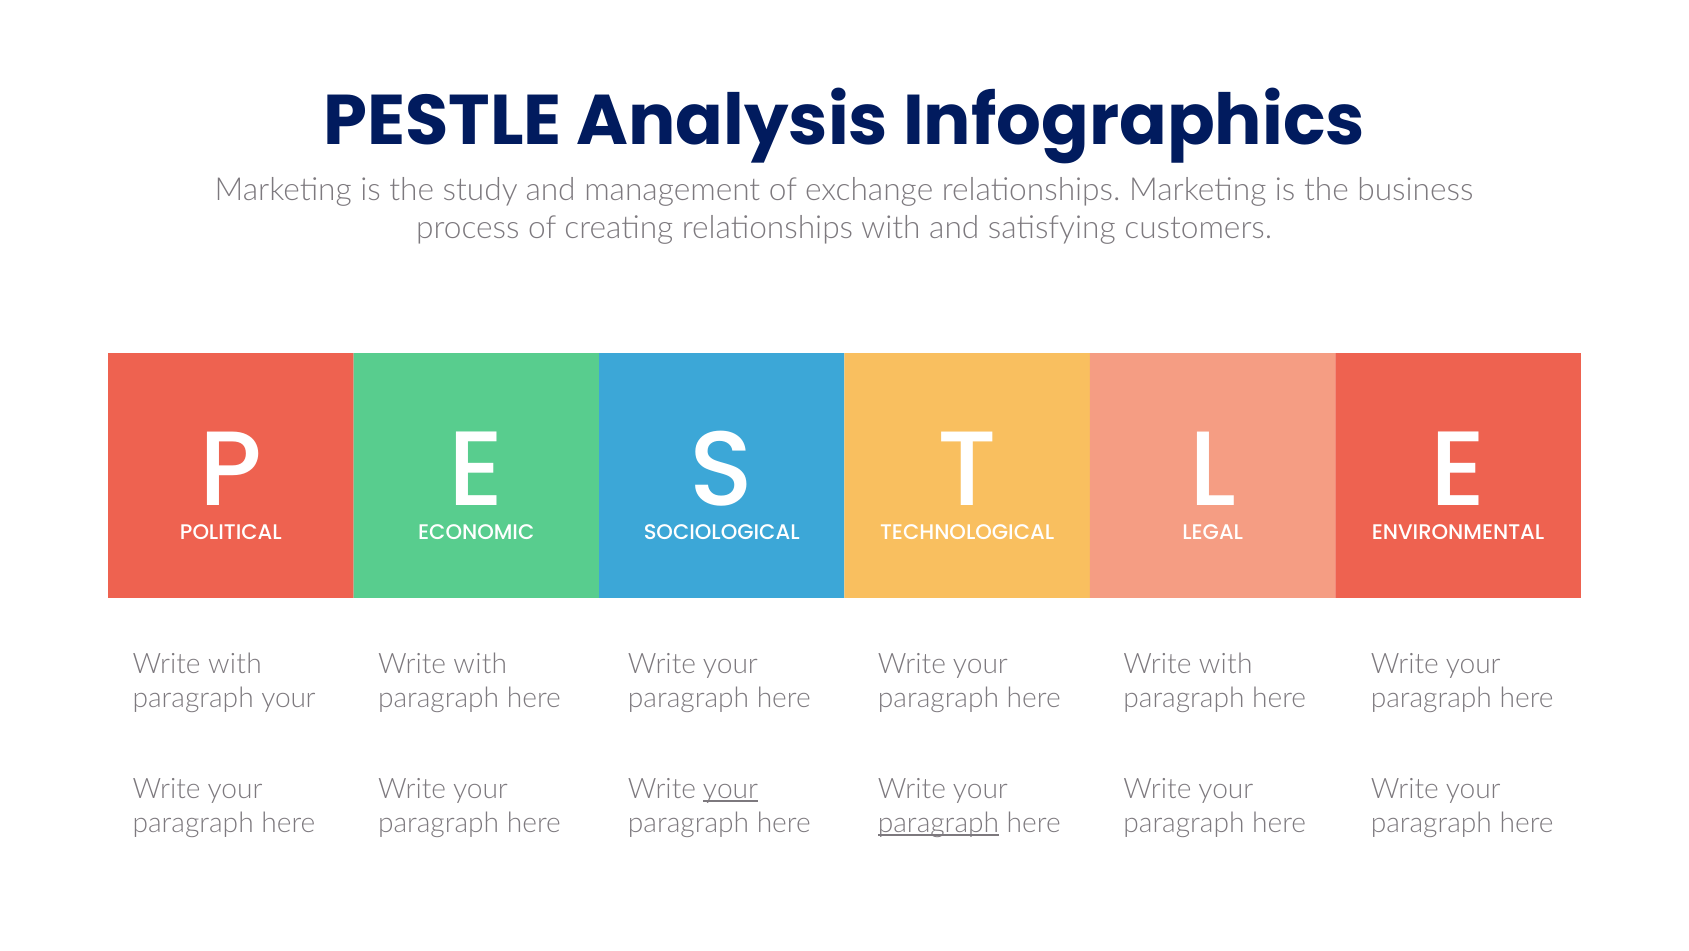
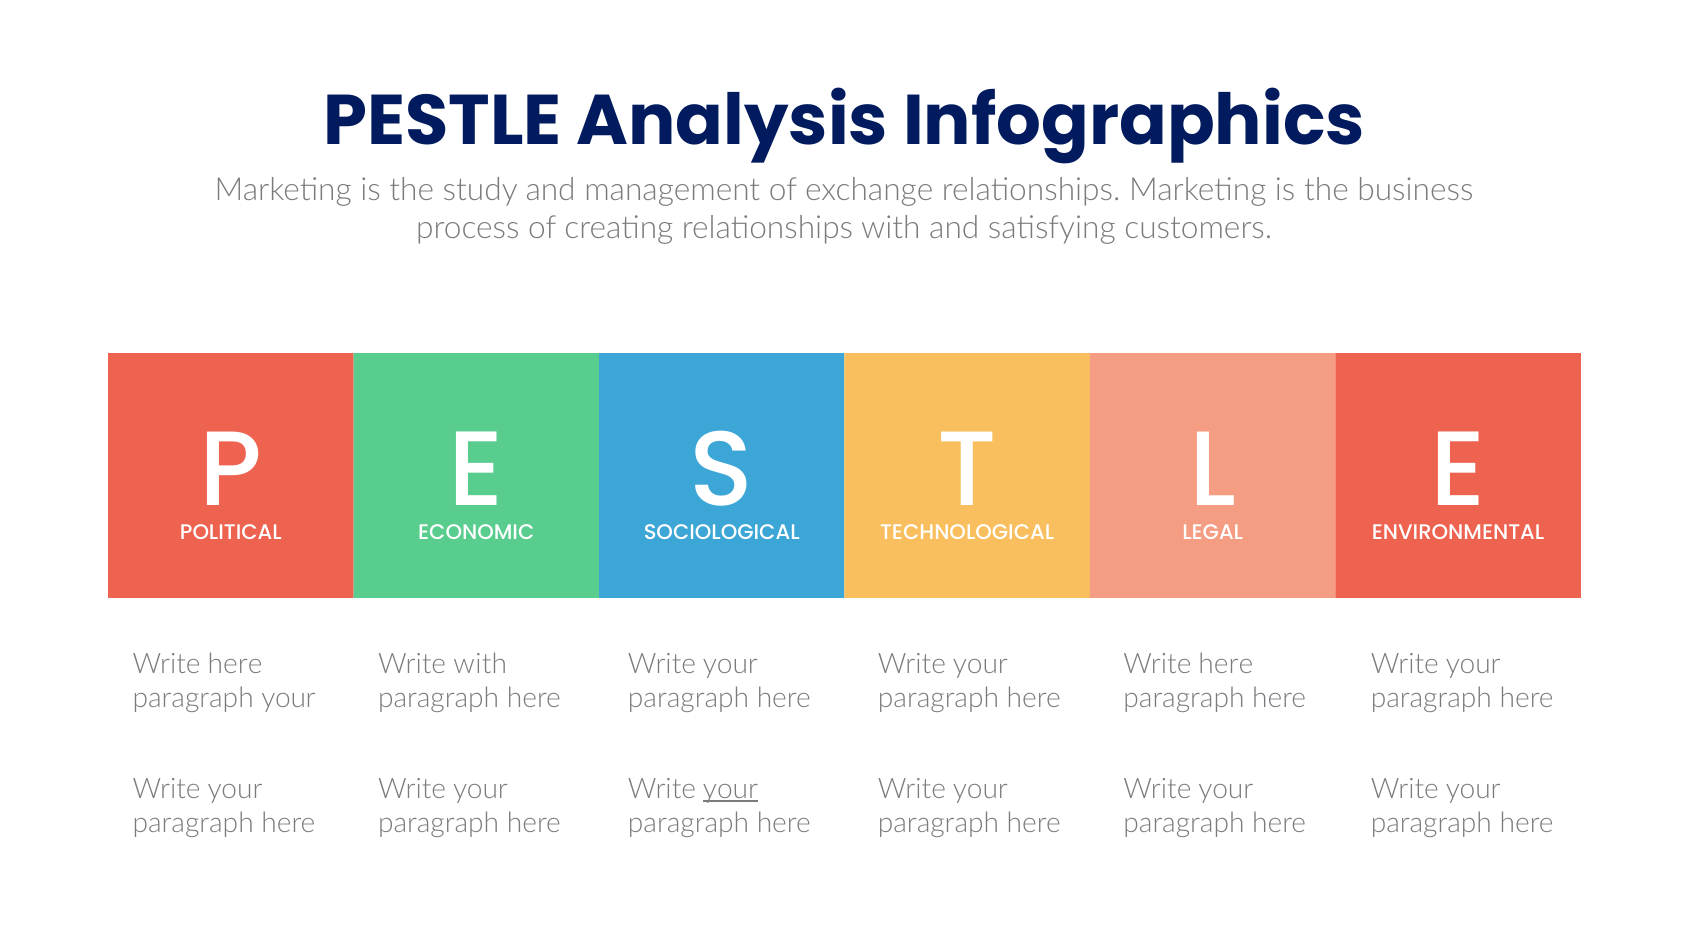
with at (235, 663): with -> here
with at (1226, 663): with -> here
paragraph at (939, 822) underline: present -> none
